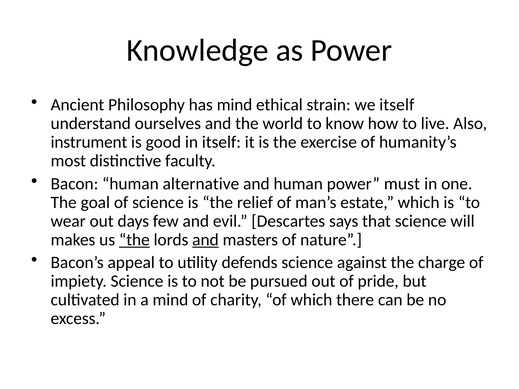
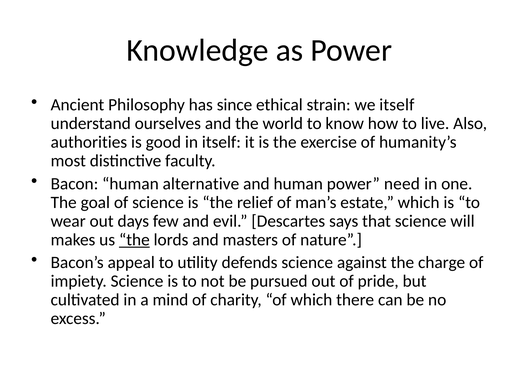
has mind: mind -> since
instrument: instrument -> authorities
must: must -> need
and at (205, 240) underline: present -> none
